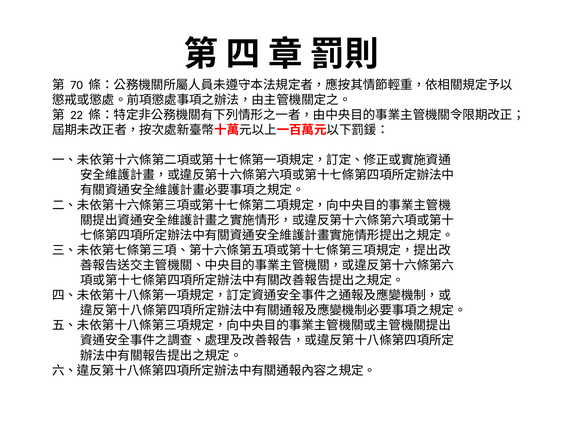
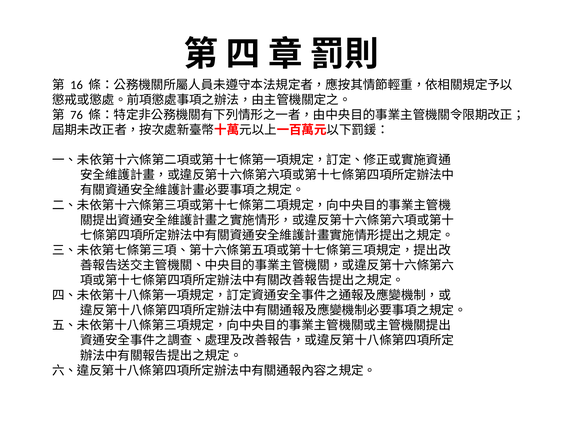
70: 70 -> 16
22: 22 -> 76
